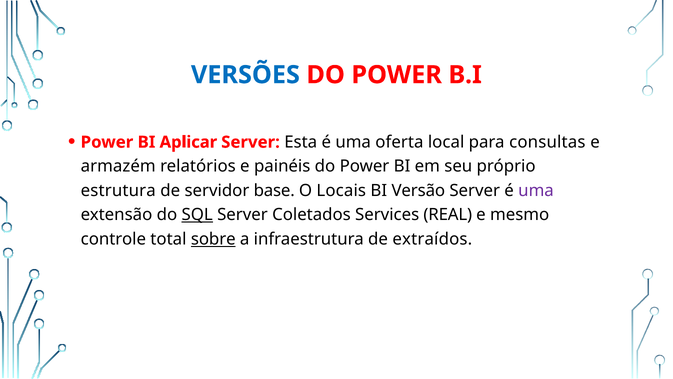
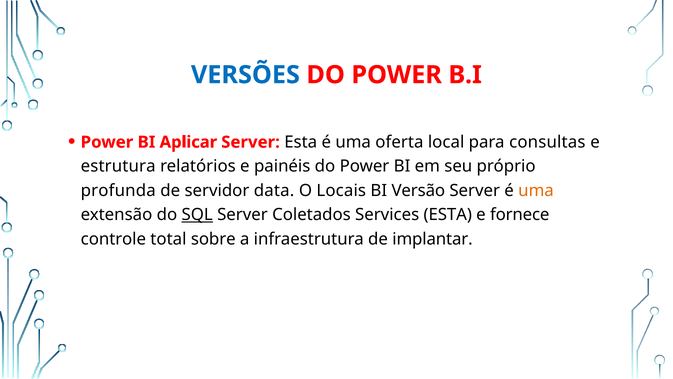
armazém: armazém -> estrutura
estrutura: estrutura -> profunda
base: base -> data
uma at (536, 190) colour: purple -> orange
Services REAL: REAL -> ESTA
mesmo: mesmo -> fornece
sobre underline: present -> none
extraídos: extraídos -> implantar
